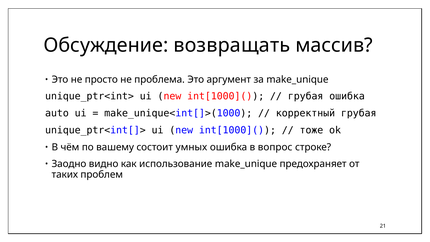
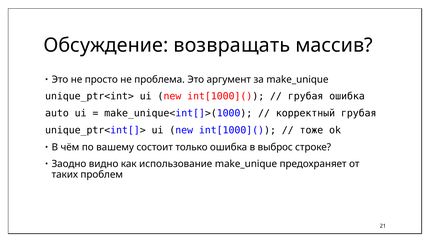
умных: умных -> только
вопрос: вопрос -> выброс
